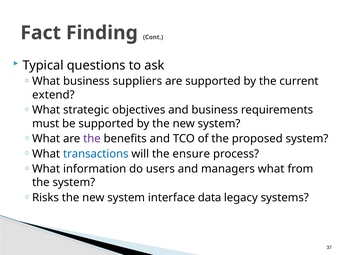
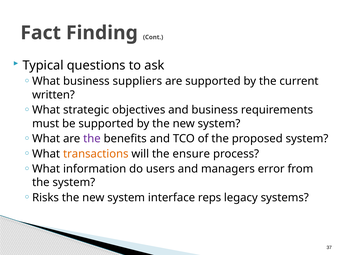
extend: extend -> written
transactions colour: blue -> orange
managers what: what -> error
data: data -> reps
